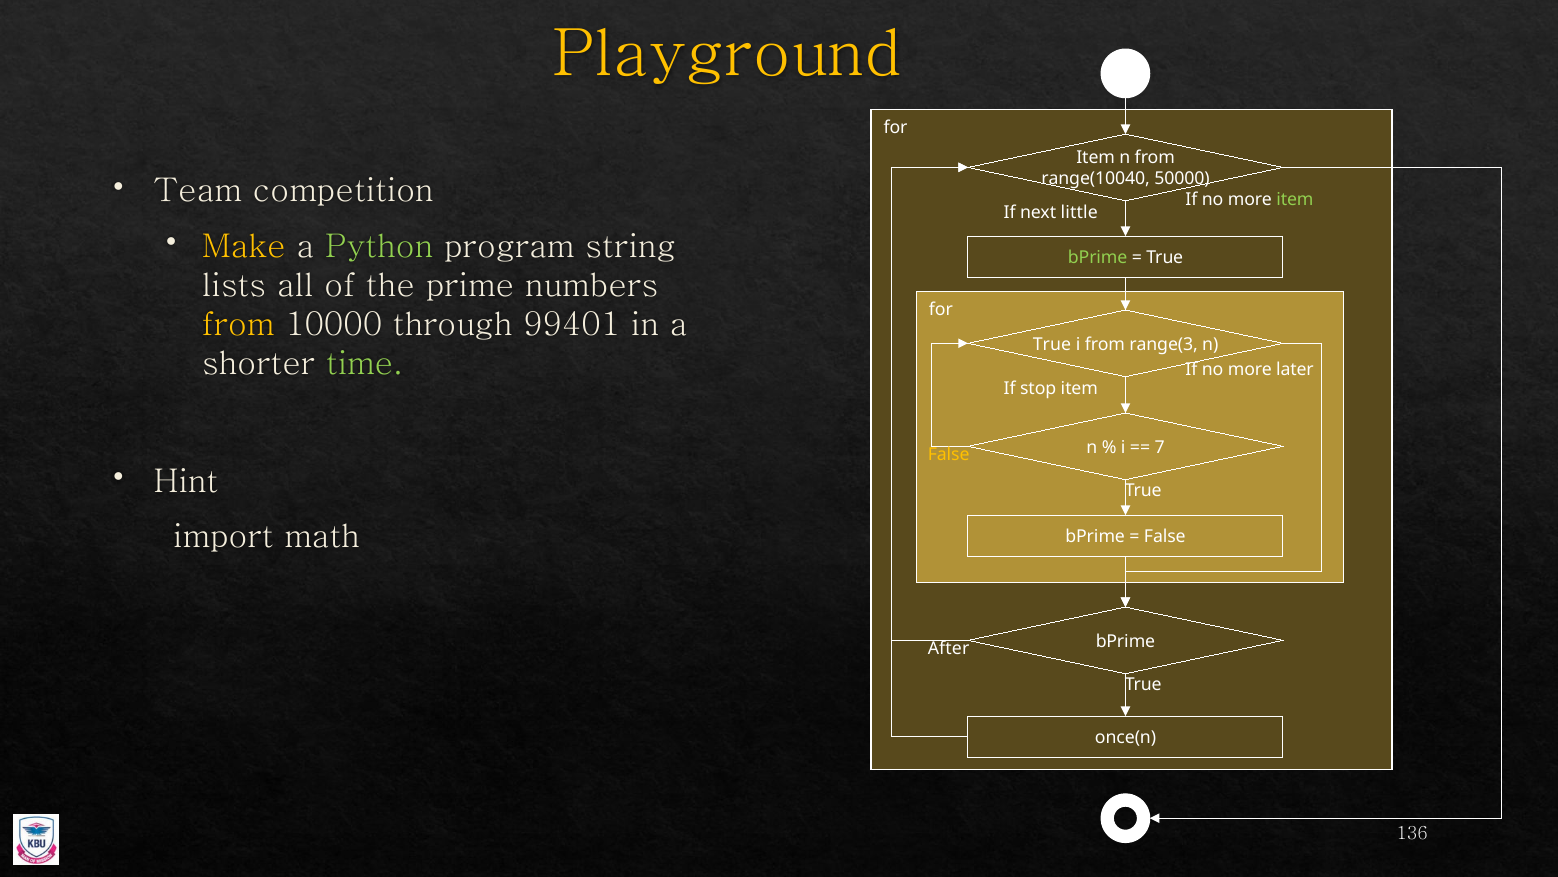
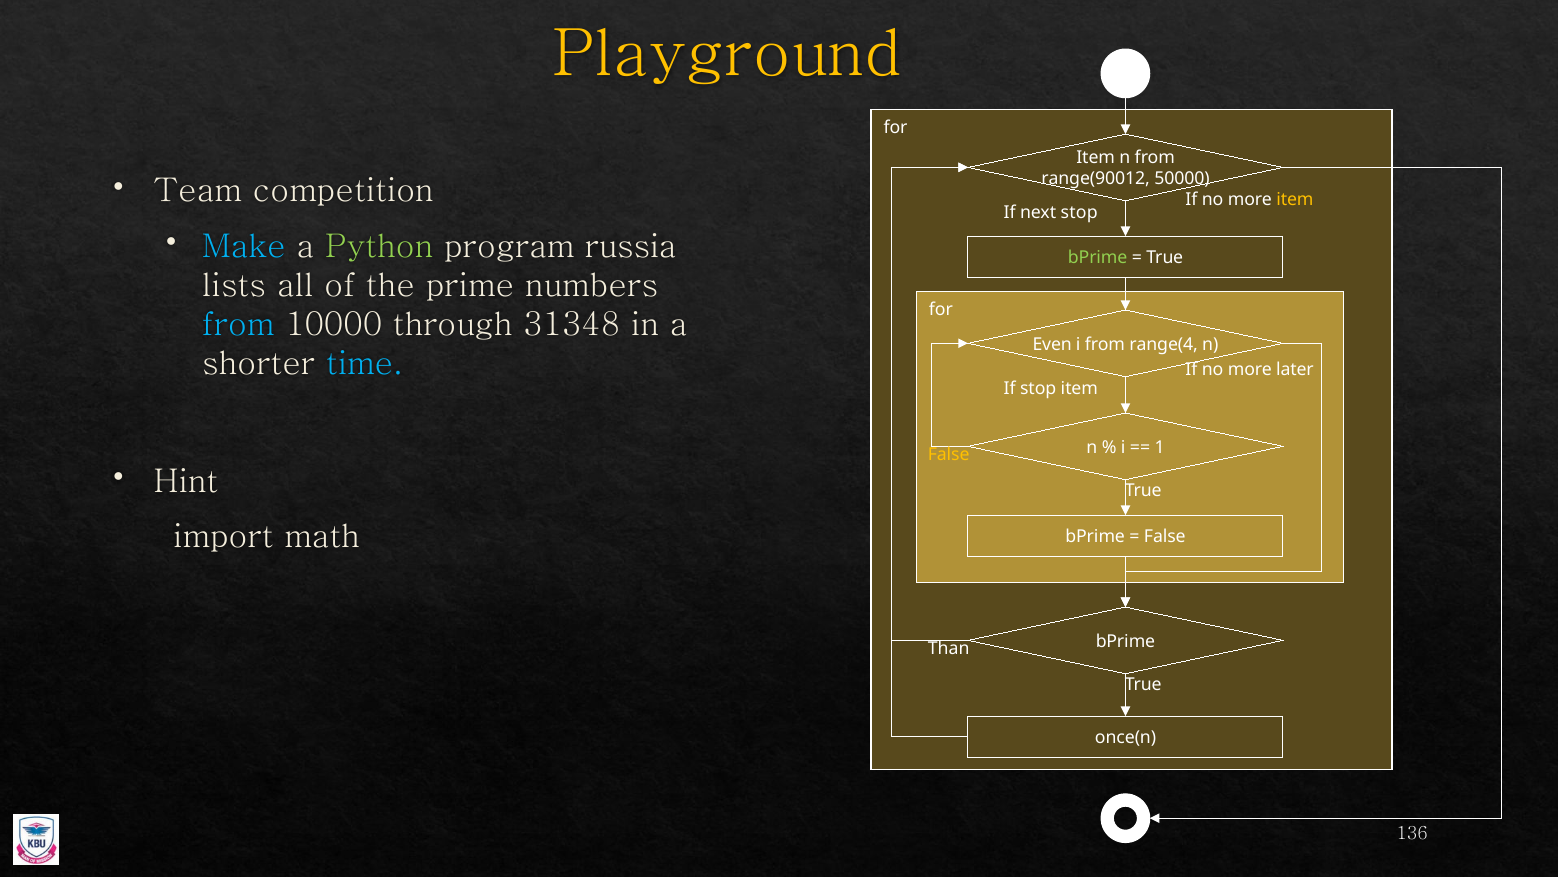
range(10040: range(10040 -> range(90012
item at (1295, 200) colour: light green -> yellow
next little: little -> stop
Make colour: yellow -> light blue
string: string -> russia
from at (238, 324) colour: yellow -> light blue
99401: 99401 -> 31348
True at (1052, 344): True -> Even
range(3: range(3 -> range(4
time colour: light green -> light blue
7: 7 -> 1
After: After -> Than
